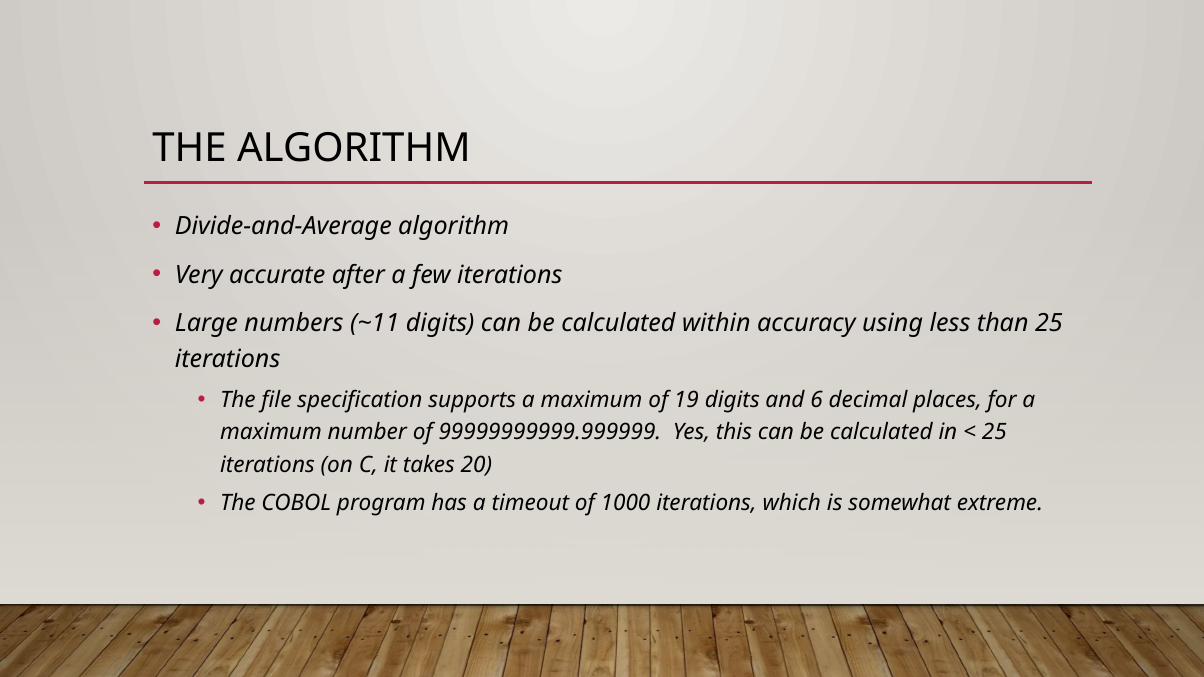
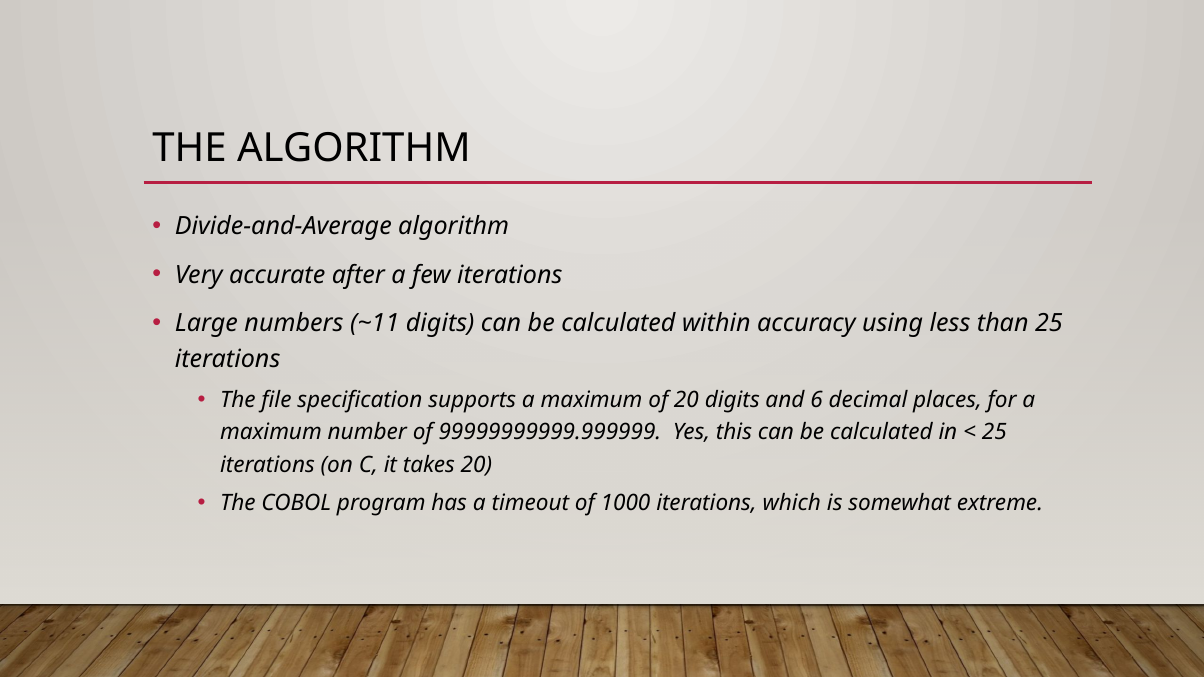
of 19: 19 -> 20
